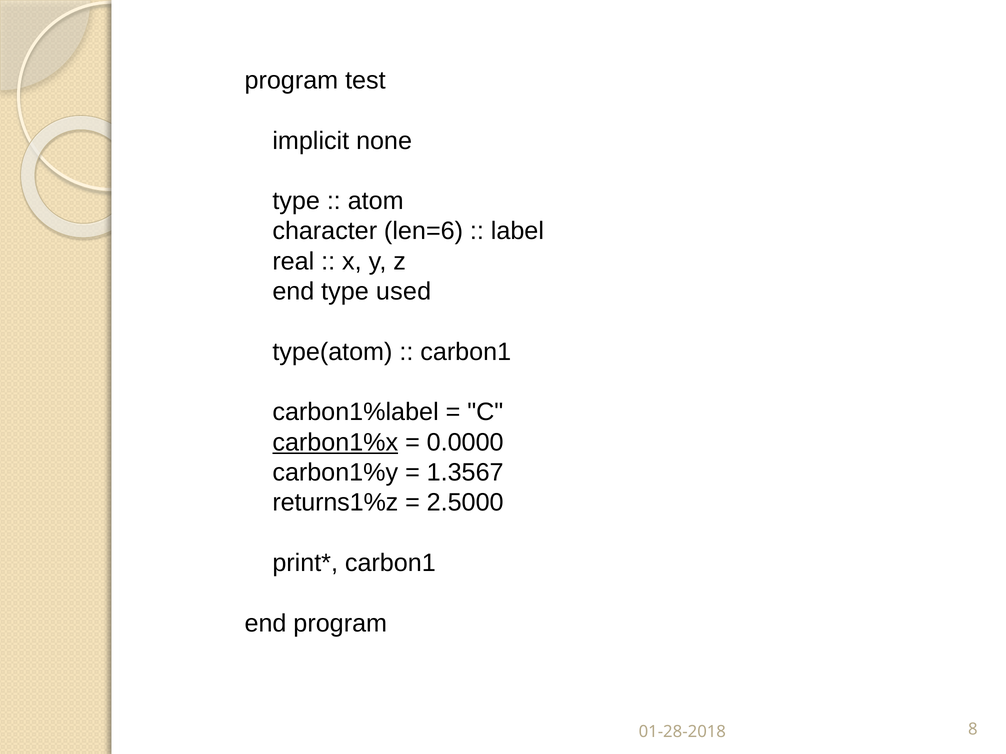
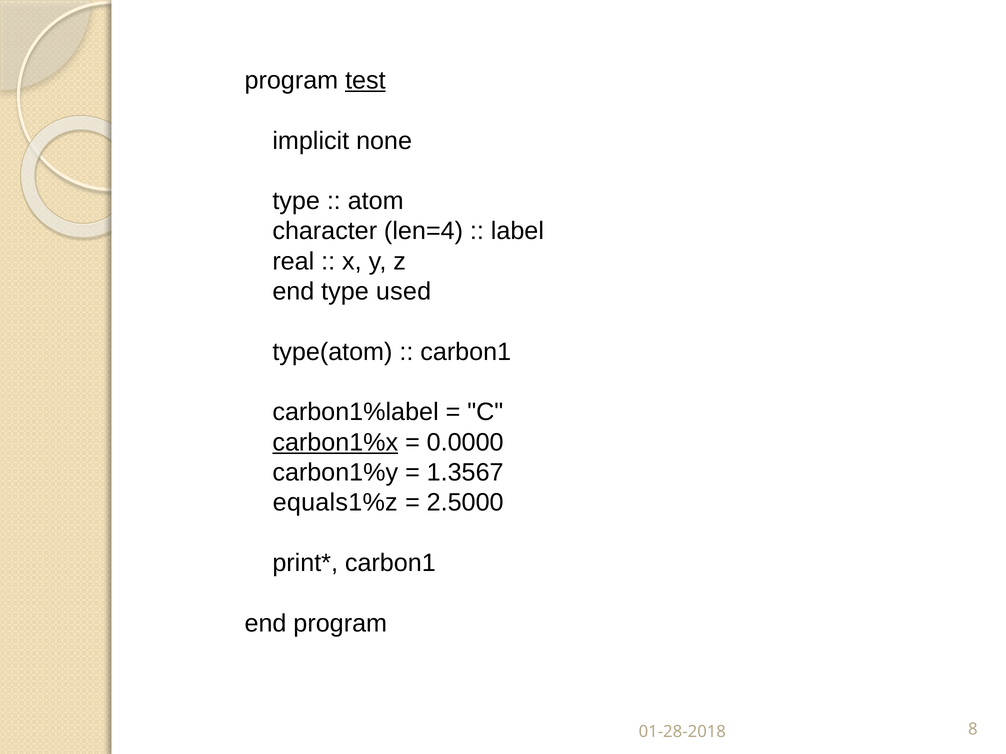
test underline: none -> present
len=6: len=6 -> len=4
returns1%z: returns1%z -> equals1%z
